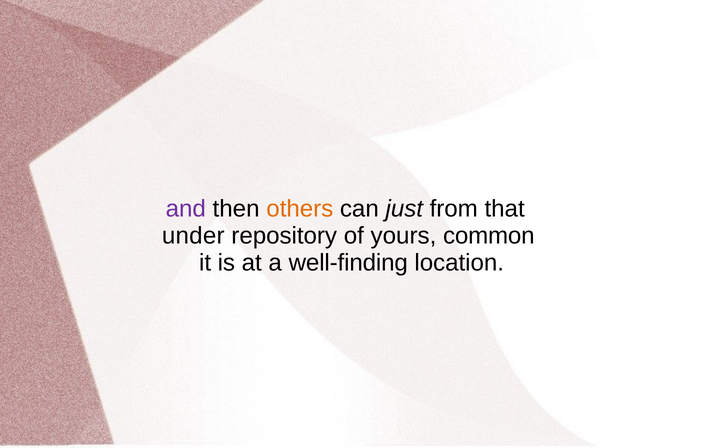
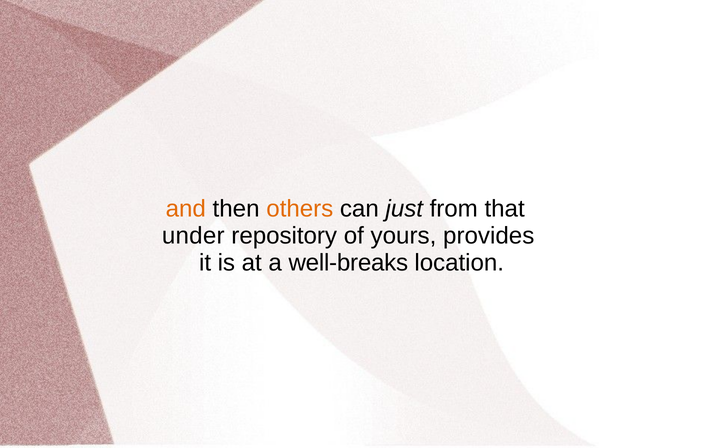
and colour: purple -> orange
common: common -> provides
well-finding: well-finding -> well-breaks
